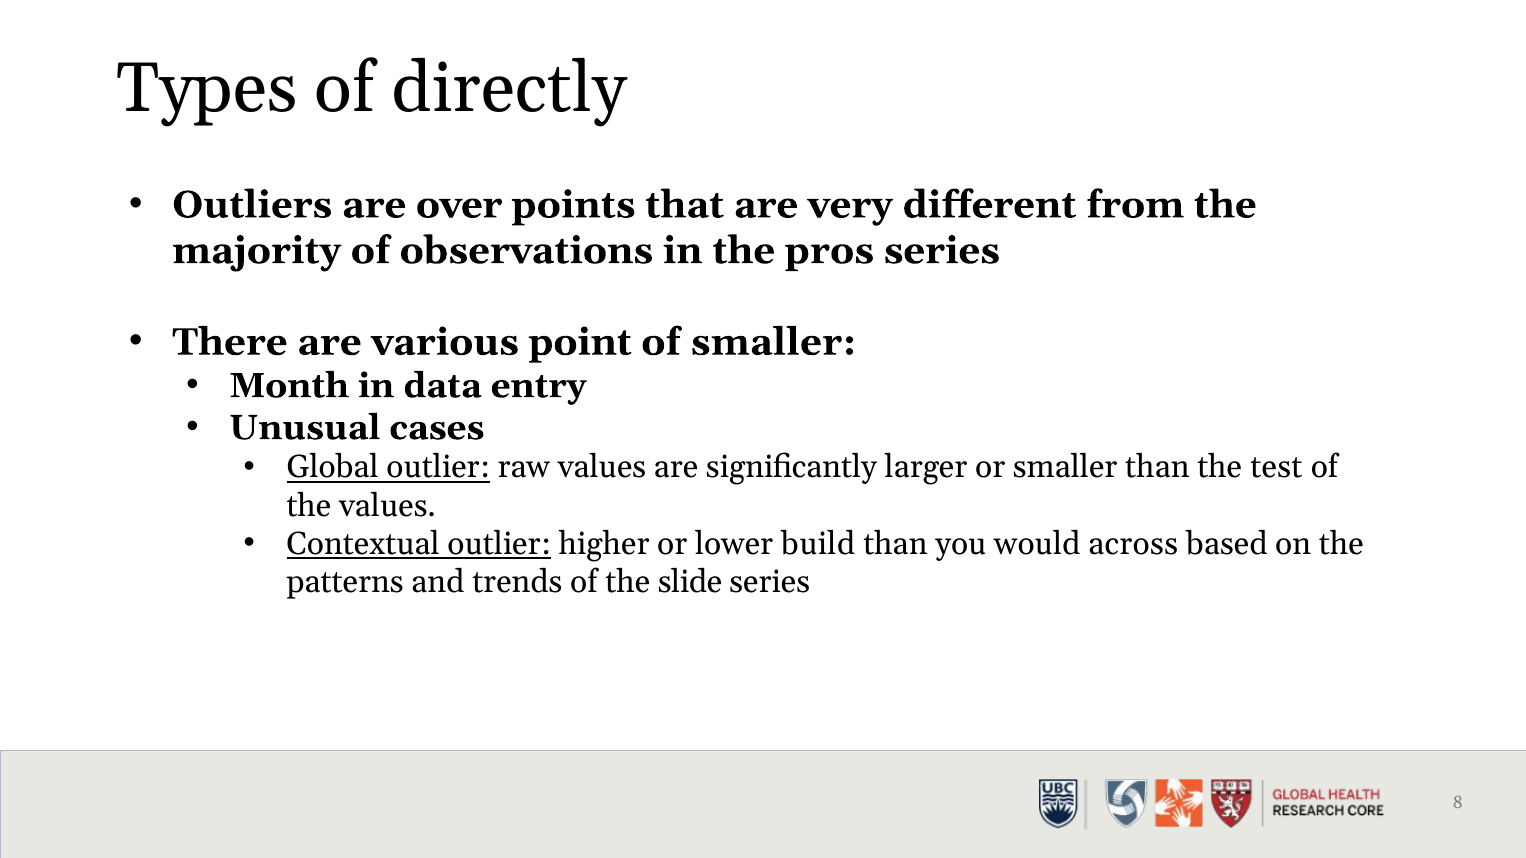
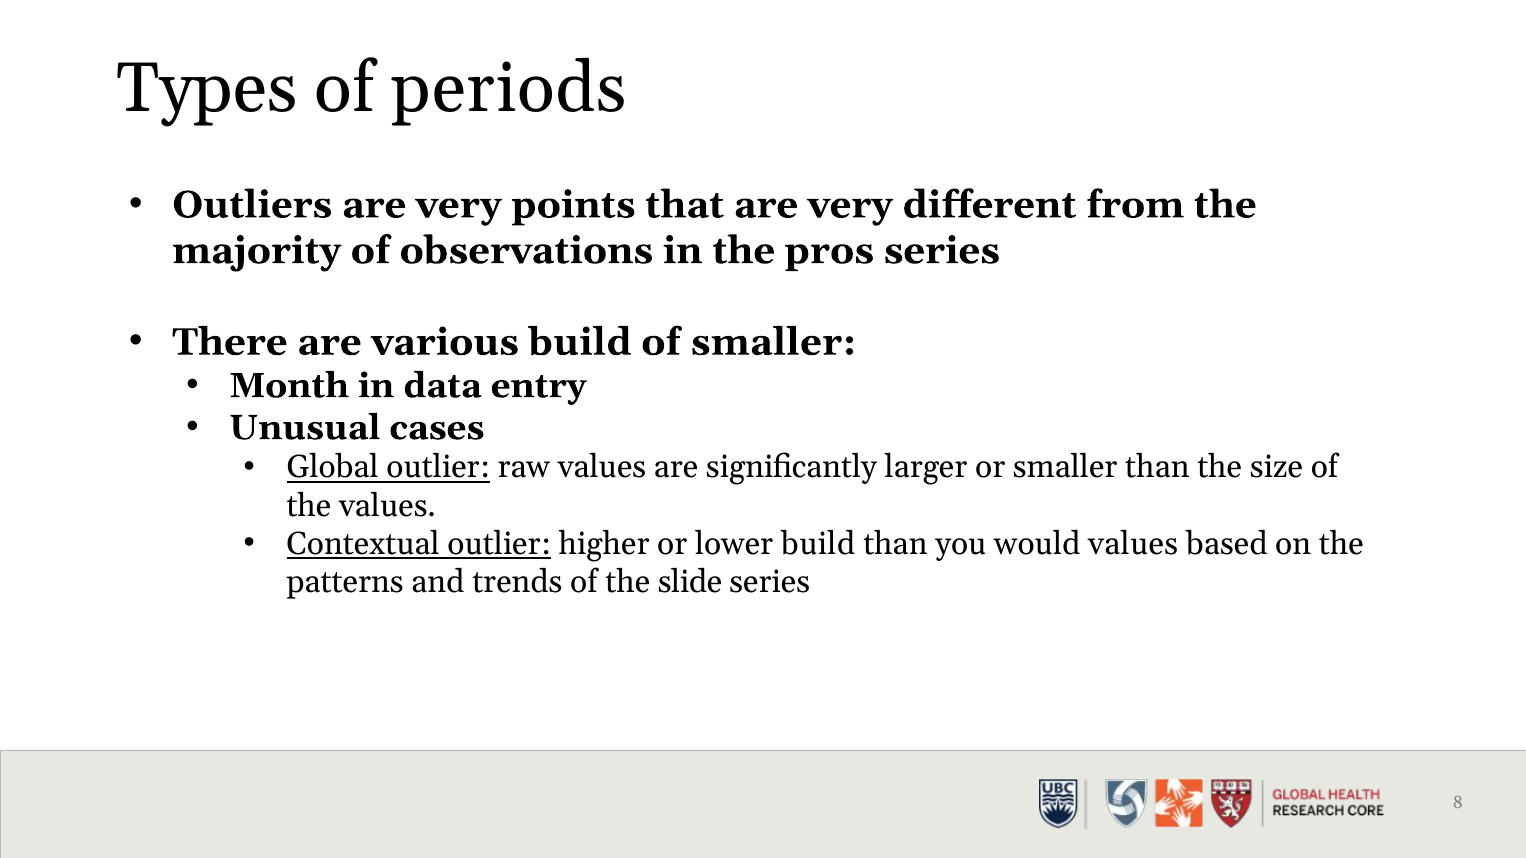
directly: directly -> periods
Outliers are over: over -> very
various point: point -> build
test: test -> size
would across: across -> values
